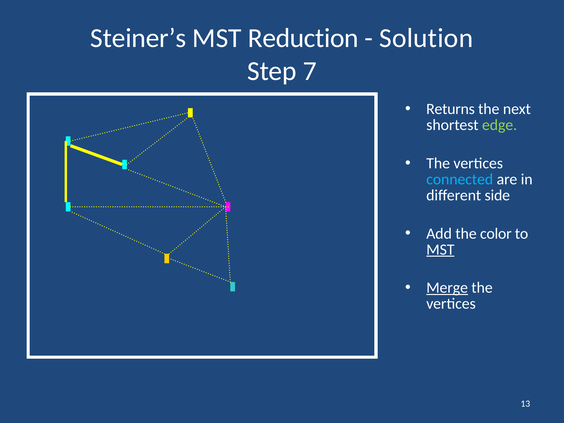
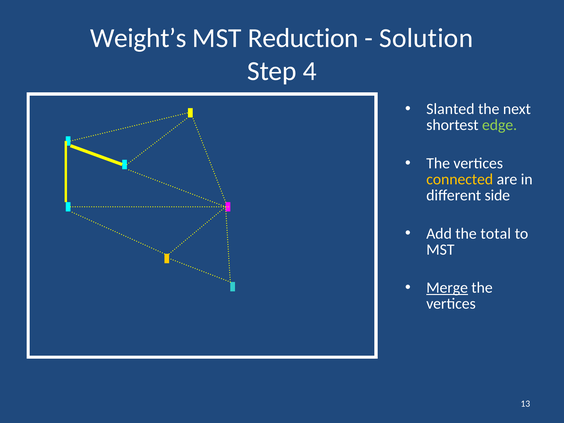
Steiner’s: Steiner’s -> Weight’s
7: 7 -> 4
Returns: Returns -> Slanted
connected colour: light blue -> yellow
color: color -> total
MST at (440, 250) underline: present -> none
